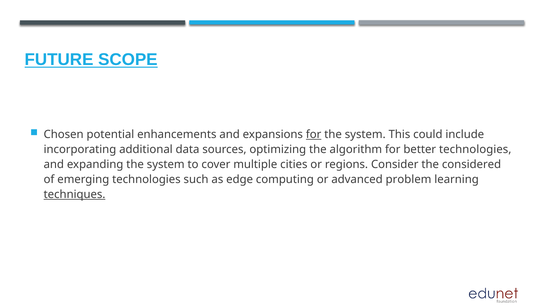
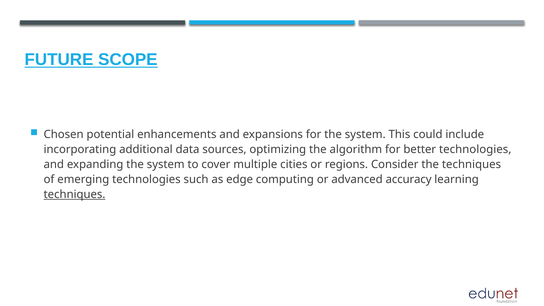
for at (314, 135) underline: present -> none
the considered: considered -> techniques
problem: problem -> accuracy
